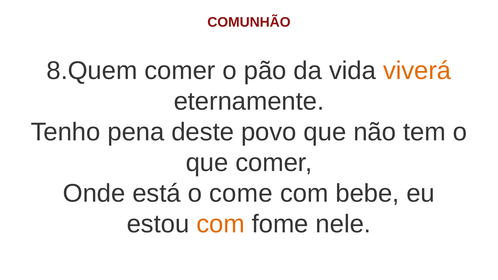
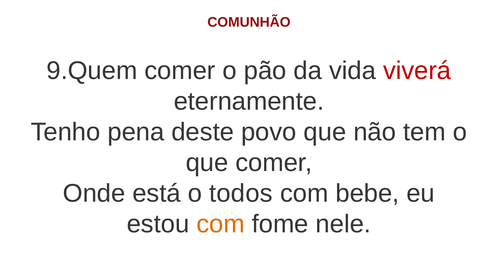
8.Quem: 8.Quem -> 9.Quem
viverá colour: orange -> red
come: come -> todos
